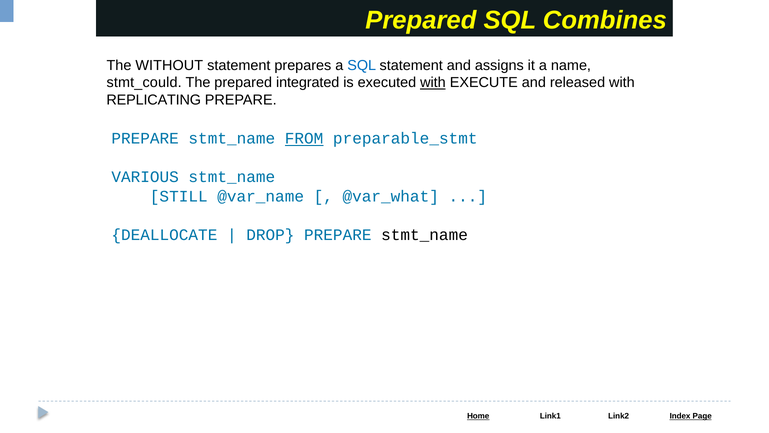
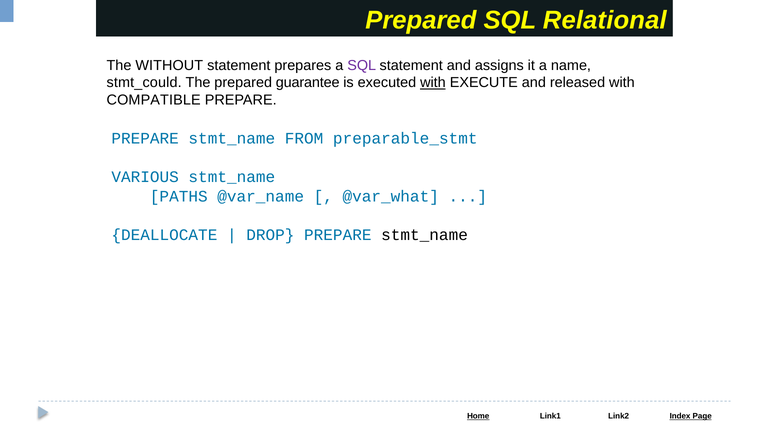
Combines: Combines -> Relational
SQL at (362, 65) colour: blue -> purple
integrated: integrated -> guarantee
REPLICATING: REPLICATING -> COMPATIBLE
FROM underline: present -> none
STILL: STILL -> PATHS
